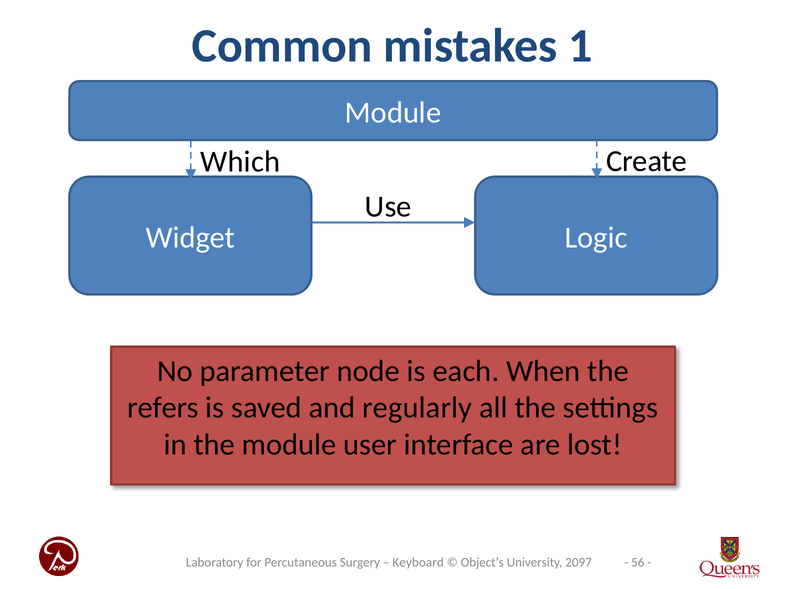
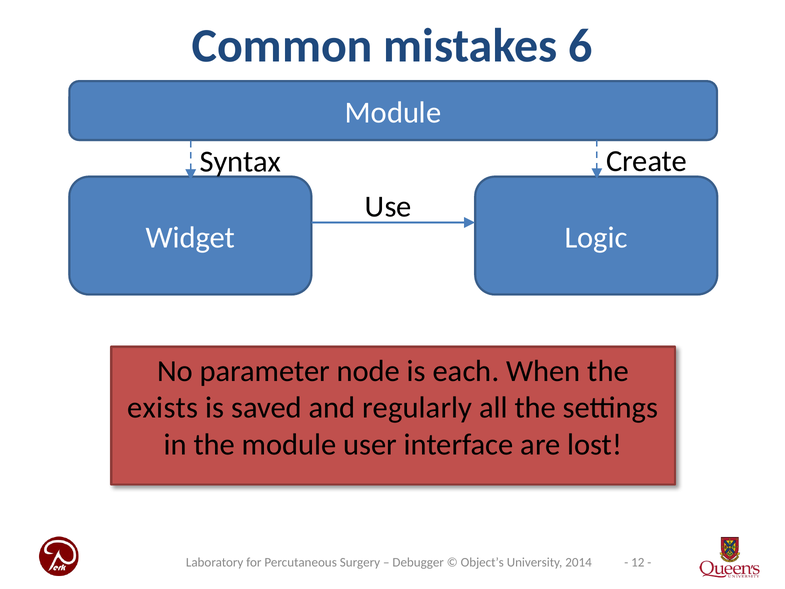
1: 1 -> 6
Which: Which -> Syntax
refers: refers -> exists
56: 56 -> 12
Keyboard: Keyboard -> Debugger
2097: 2097 -> 2014
